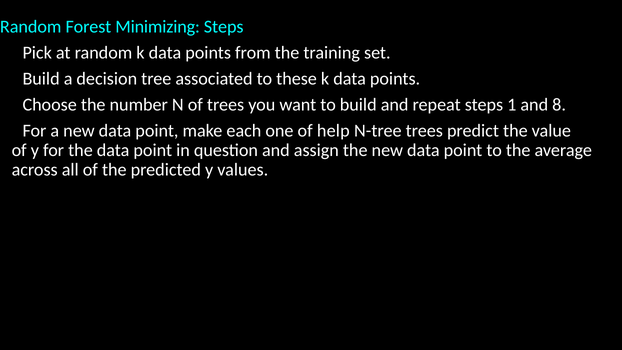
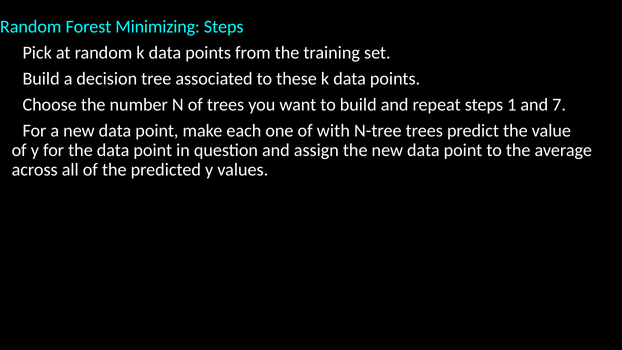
8: 8 -> 7
help: help -> with
